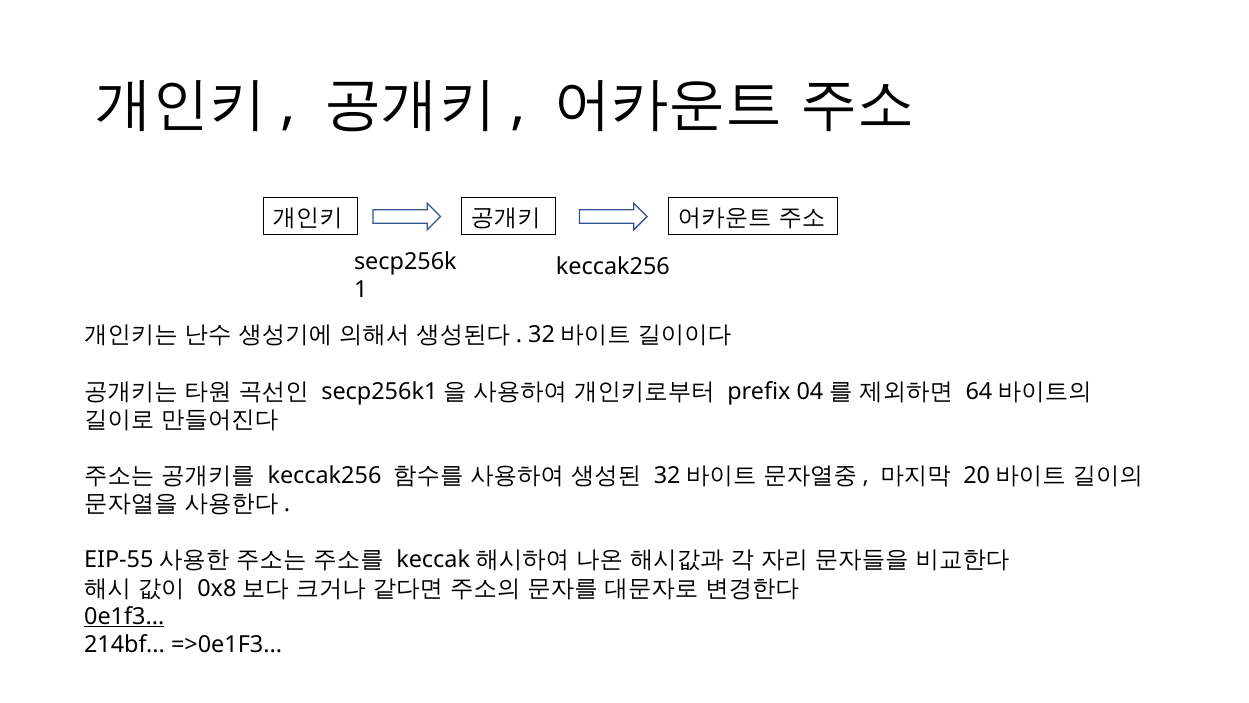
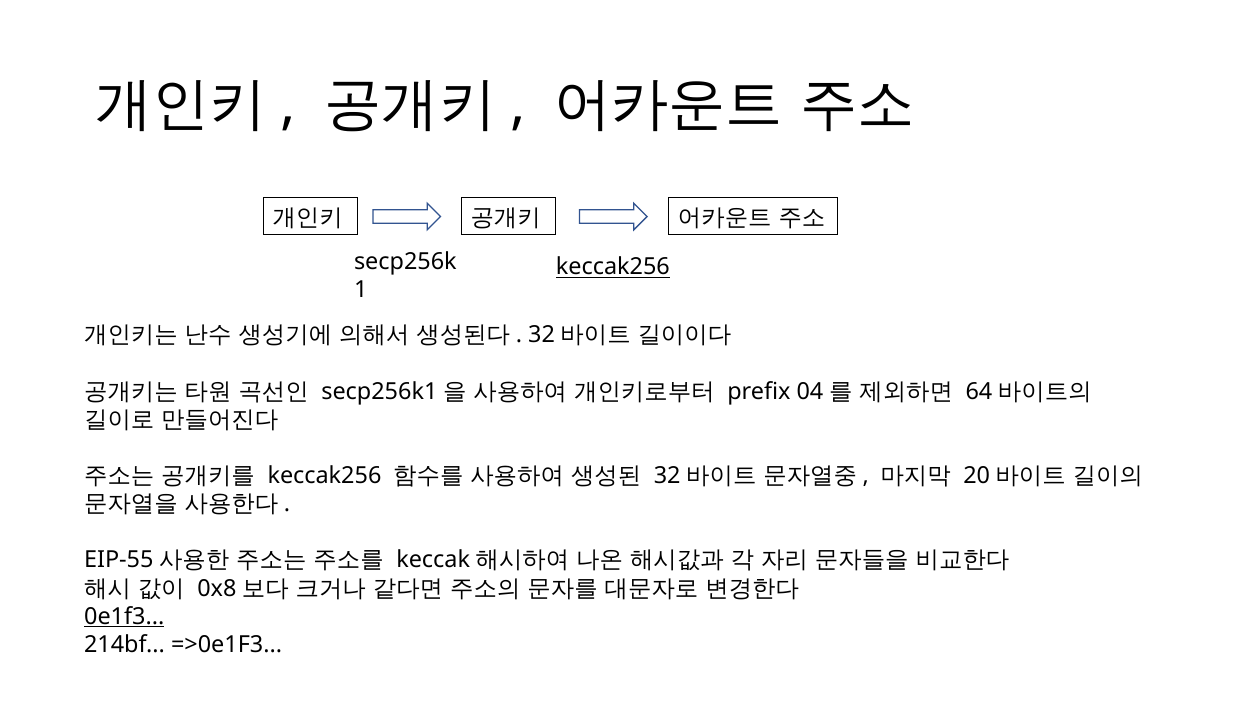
keccak256 at (613, 267) underline: none -> present
